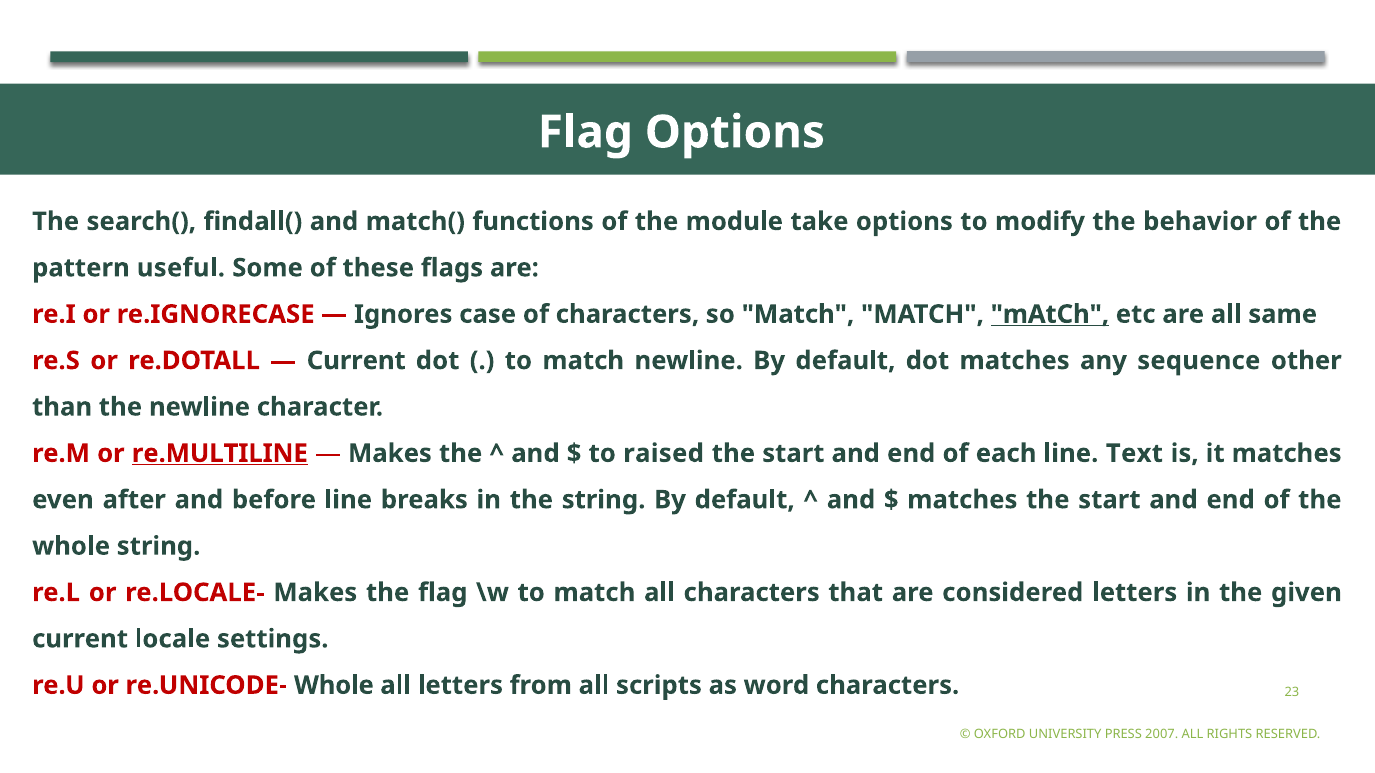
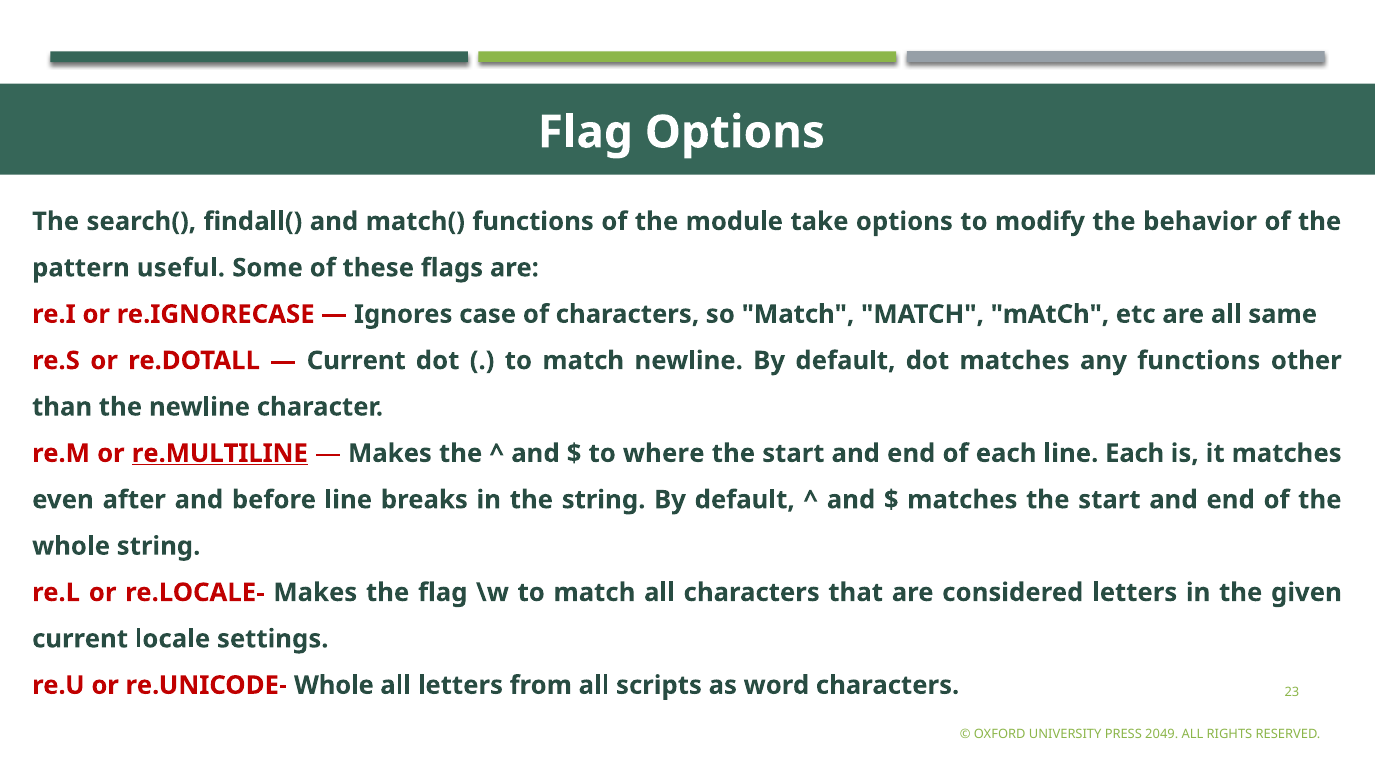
mAtCh at (1050, 314) underline: present -> none
any sequence: sequence -> functions
raised: raised -> where
line Text: Text -> Each
2007: 2007 -> 2049
